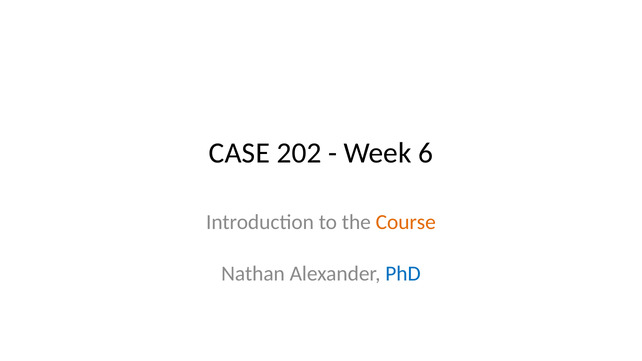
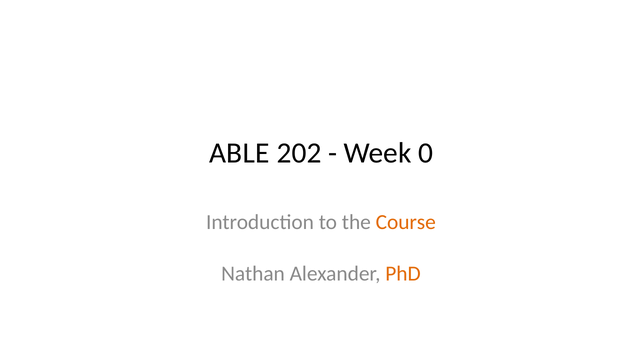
CASE: CASE -> ABLE
6: 6 -> 0
PhD colour: blue -> orange
